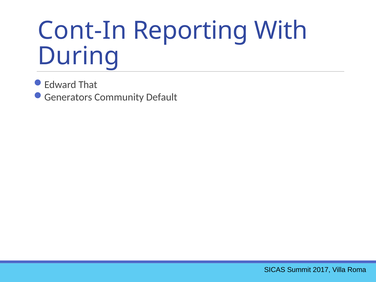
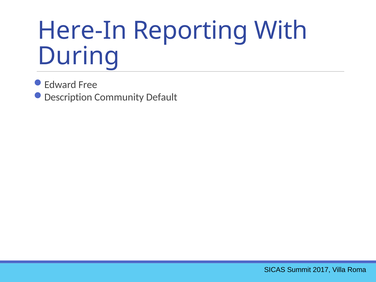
Cont-In: Cont-In -> Here-In
That: That -> Free
Generators: Generators -> Description
